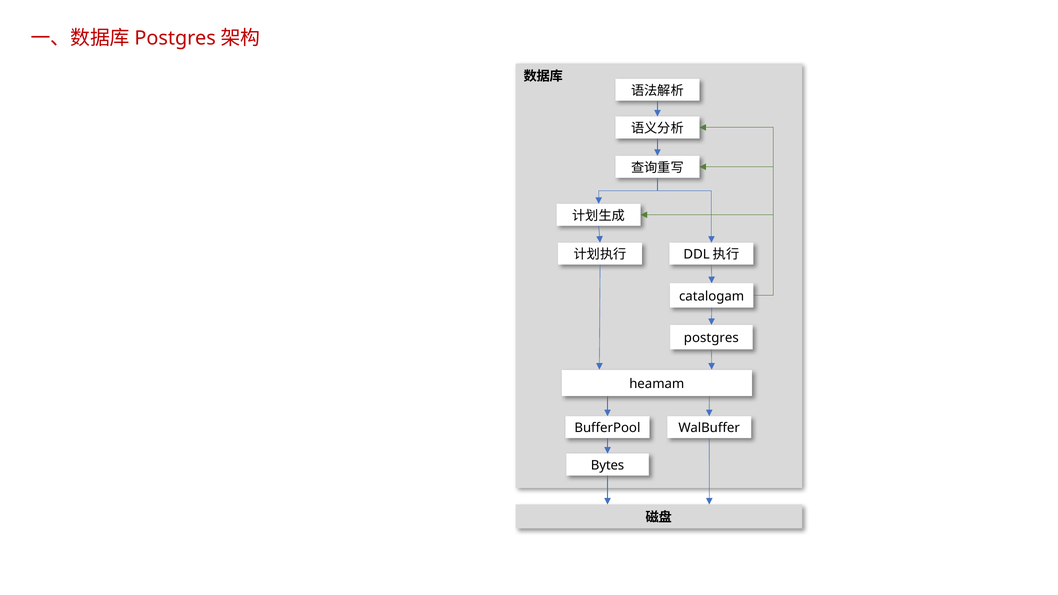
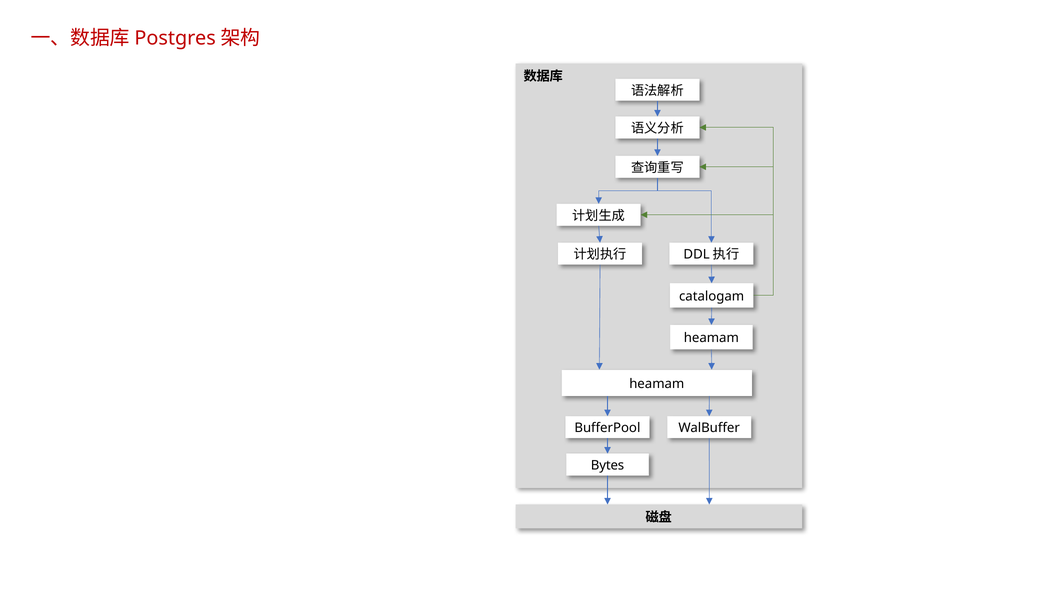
postgres at (711, 338): postgres -> heamam
